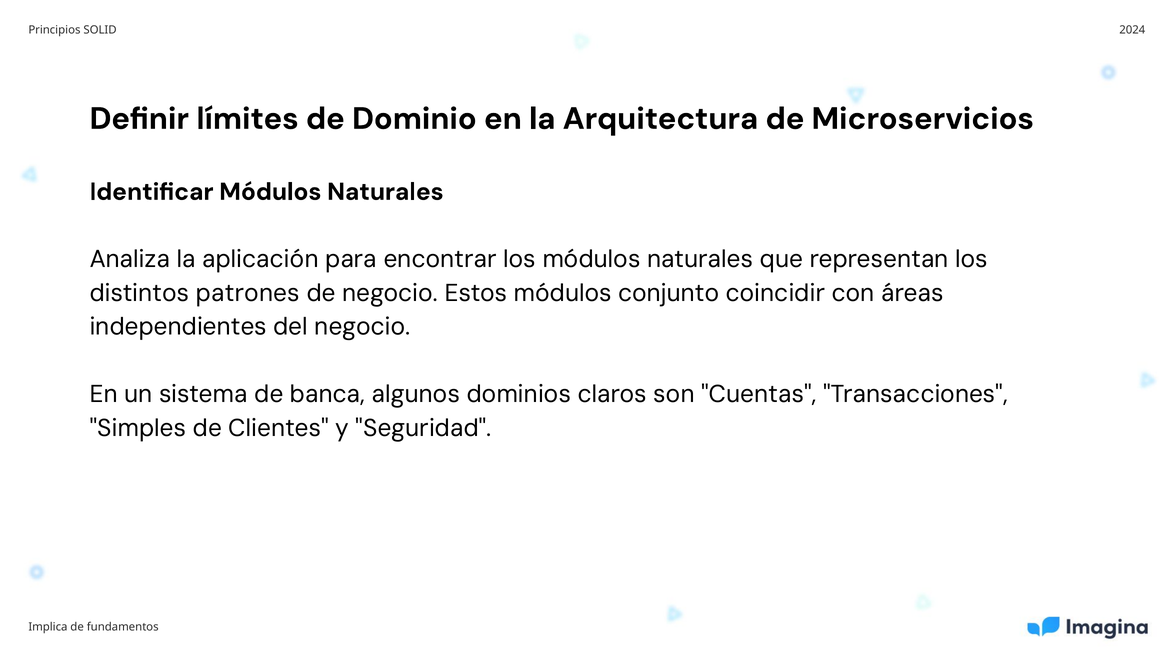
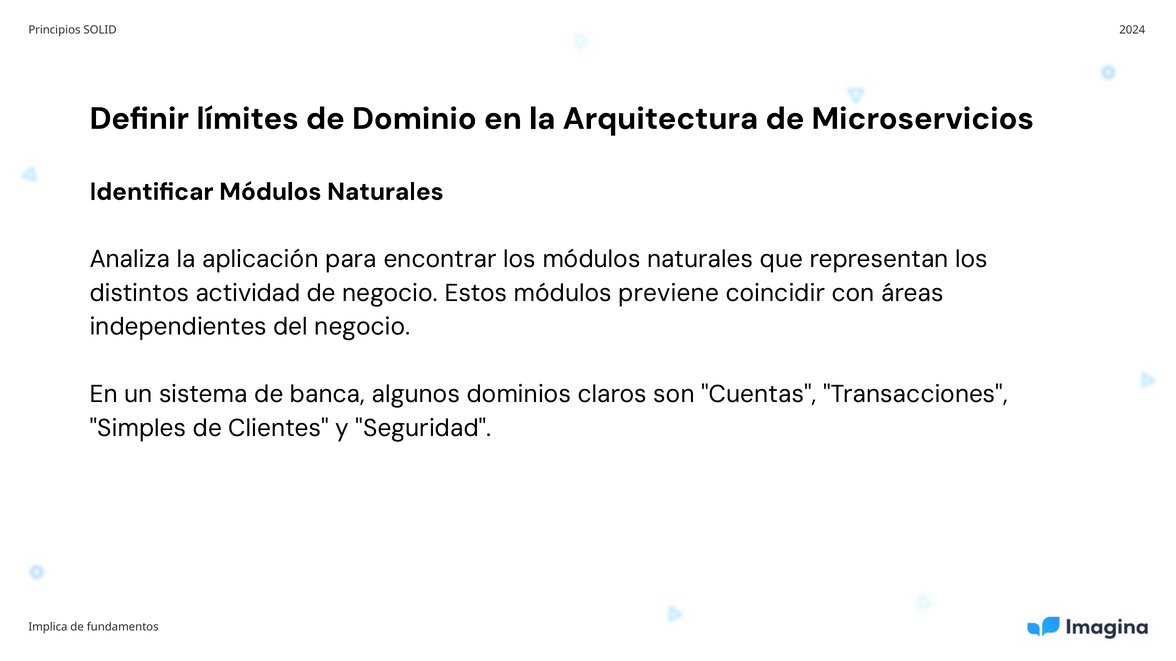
patrones: patrones -> actividad
conjunto: conjunto -> previene
